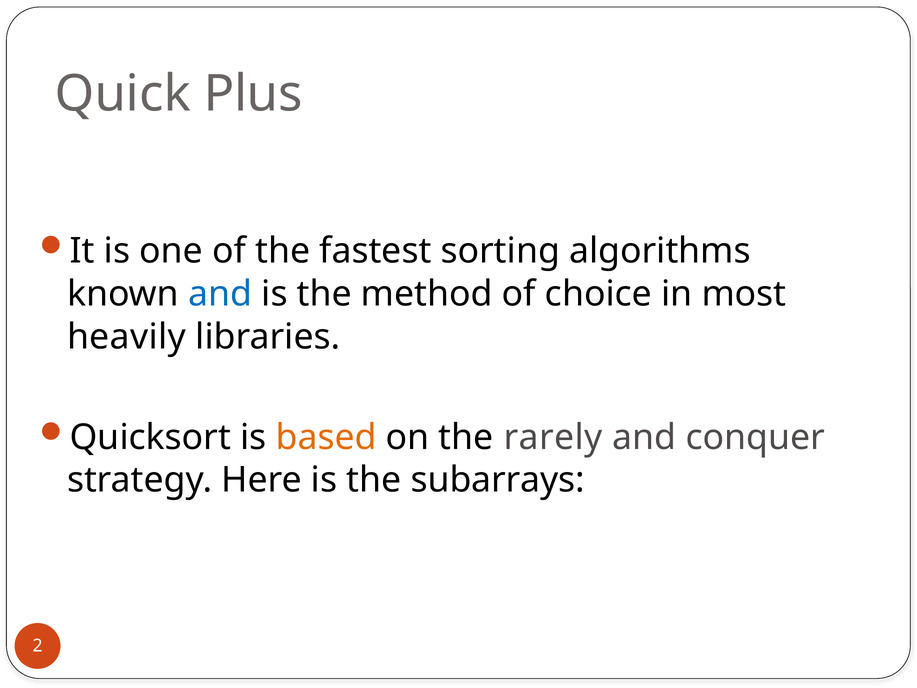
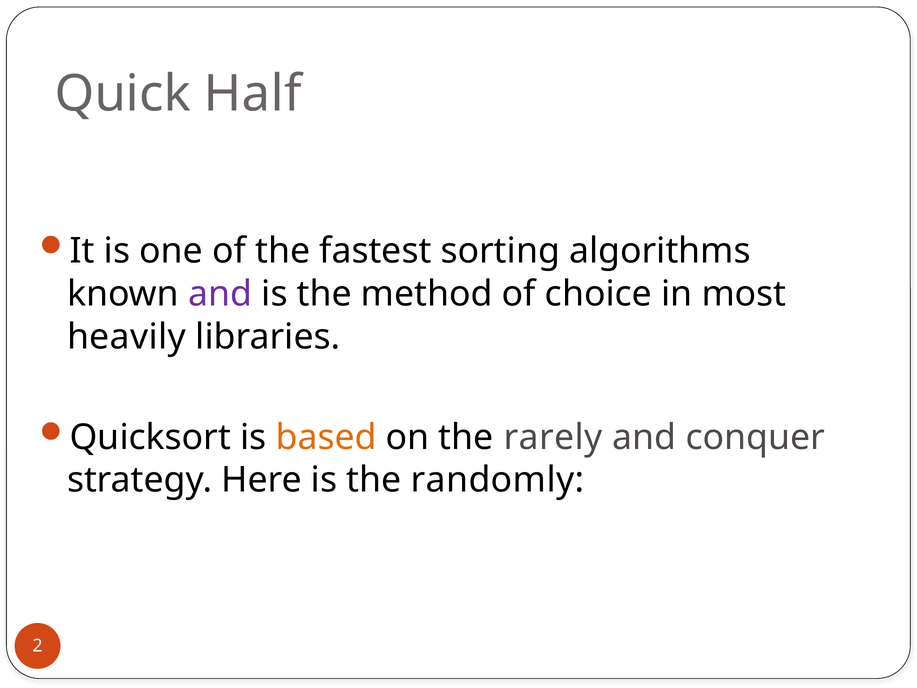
Plus: Plus -> Half
and at (220, 294) colour: blue -> purple
subarrays: subarrays -> randomly
